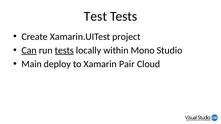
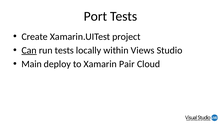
Test: Test -> Port
tests at (64, 50) underline: present -> none
Mono: Mono -> Views
